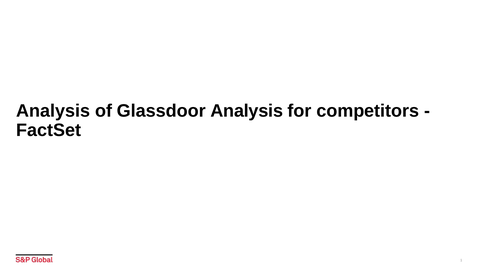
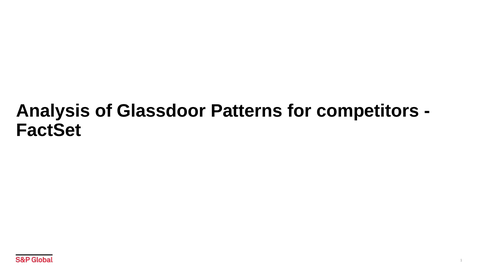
Glassdoor Analysis: Analysis -> Patterns
